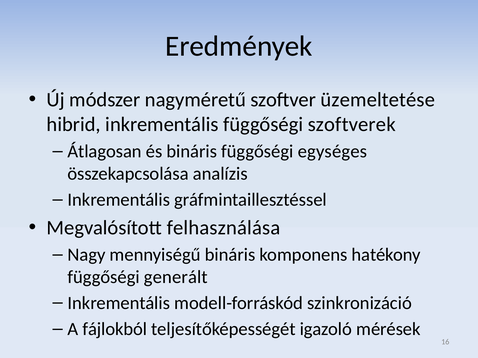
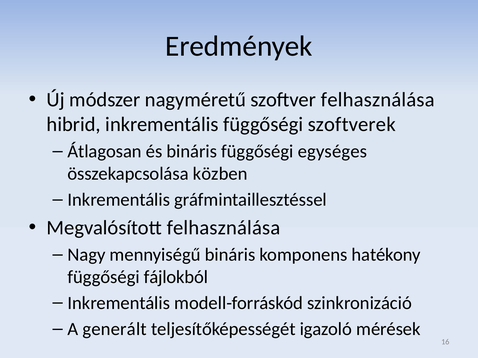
szoftver üzemeltetése: üzemeltetése -> felhasználása
analízis: analízis -> közben
generált: generált -> fájlokból
fájlokból: fájlokból -> generált
